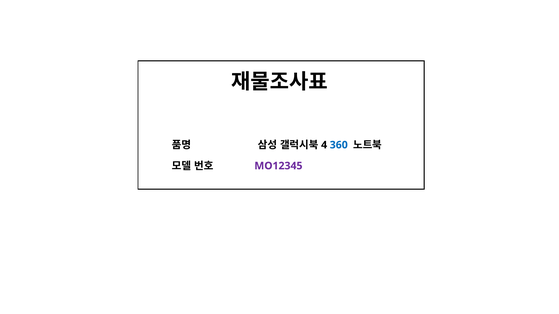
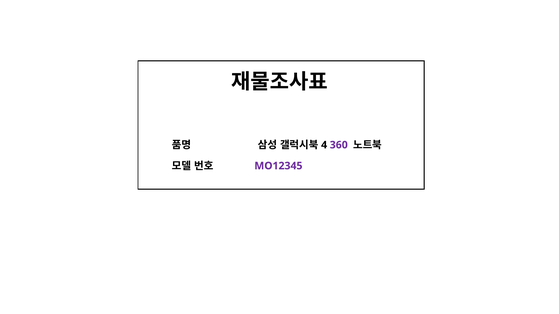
360 colour: blue -> purple
